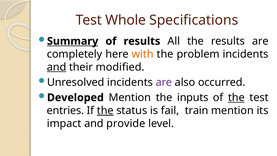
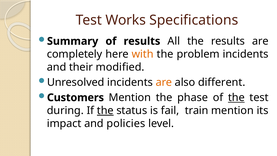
Whole: Whole -> Works
Summary underline: present -> none
and at (57, 67) underline: present -> none
are at (164, 82) colour: purple -> orange
occurred: occurred -> different
Developed: Developed -> Customers
inputs: inputs -> phase
entries: entries -> during
provide: provide -> policies
